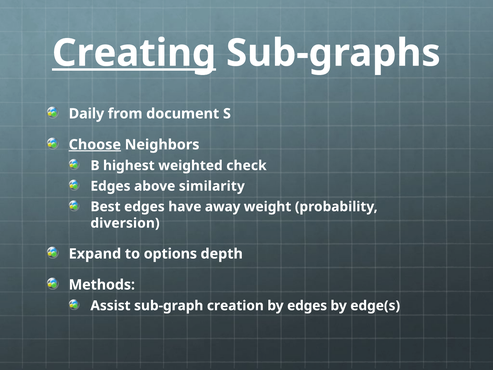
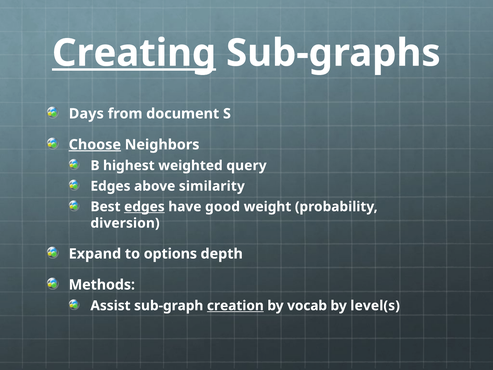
Daily: Daily -> Days
check: check -> query
edges at (144, 207) underline: none -> present
away: away -> good
creation underline: none -> present
by edges: edges -> vocab
edge(s: edge(s -> level(s
